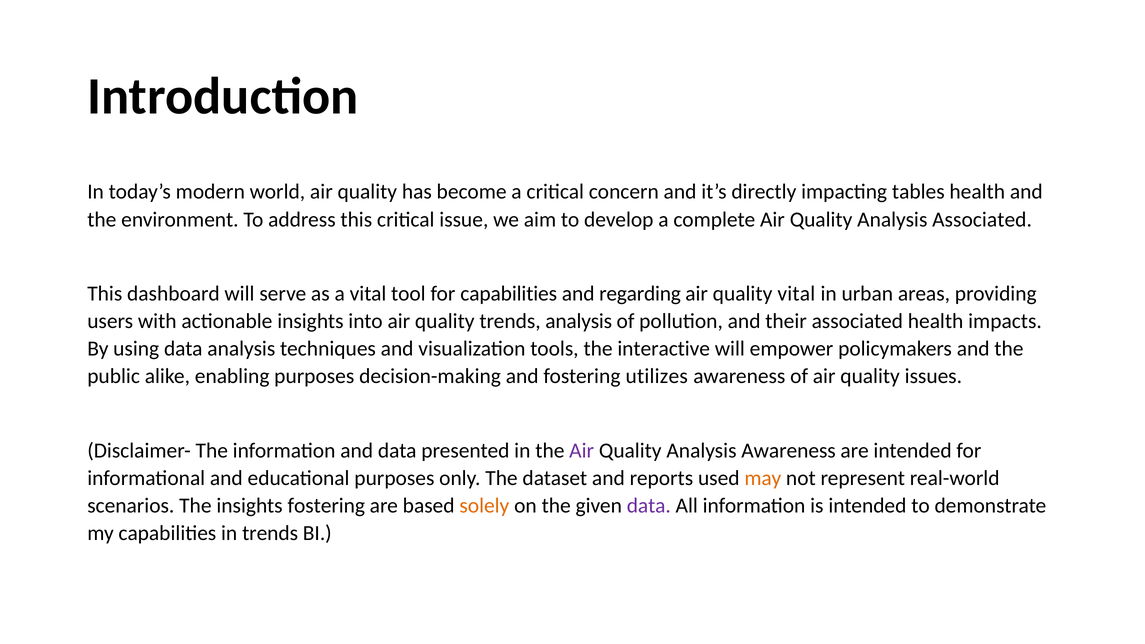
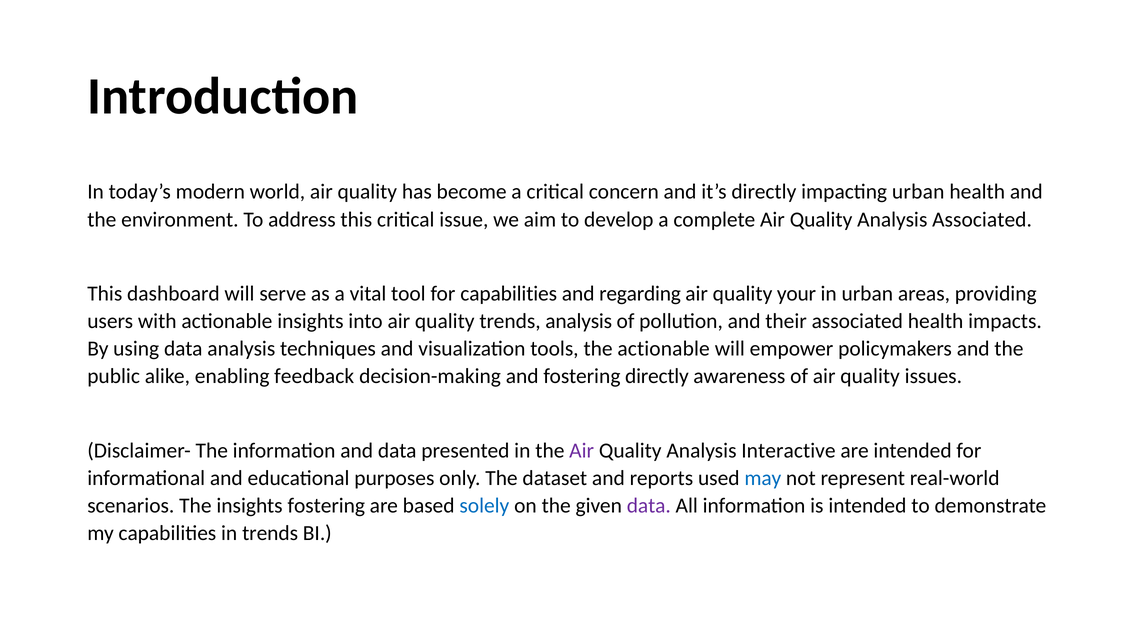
impacting tables: tables -> urban
quality vital: vital -> your
the interactive: interactive -> actionable
enabling purposes: purposes -> feedback
fostering utilizes: utilizes -> directly
Analysis Awareness: Awareness -> Interactive
may colour: orange -> blue
solely colour: orange -> blue
